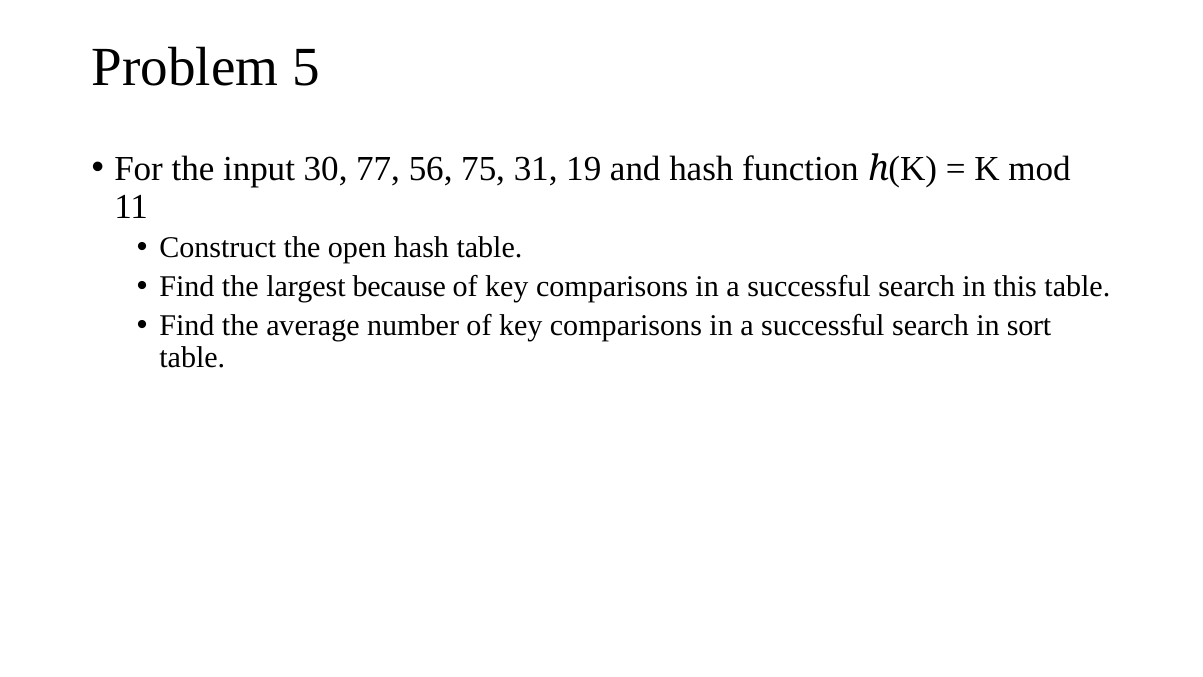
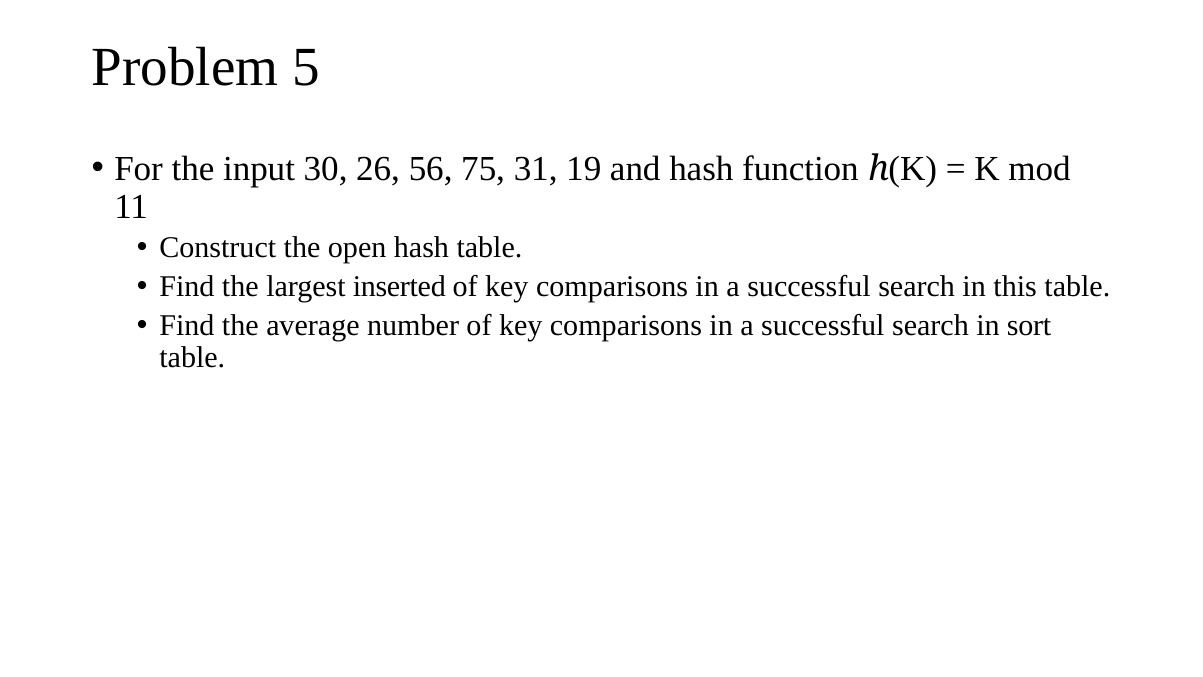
77: 77 -> 26
because: because -> inserted
